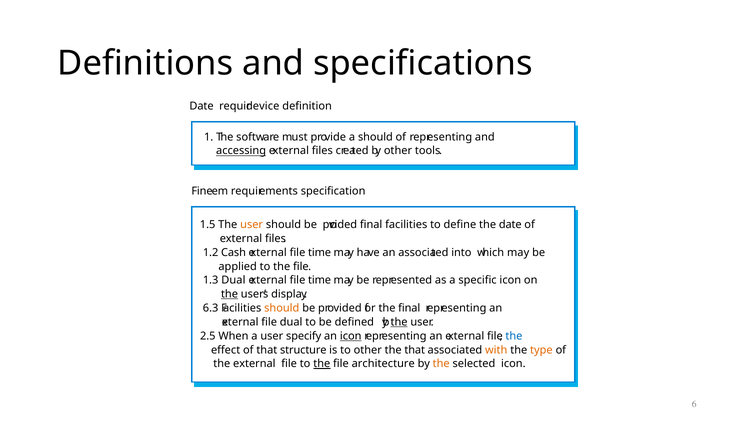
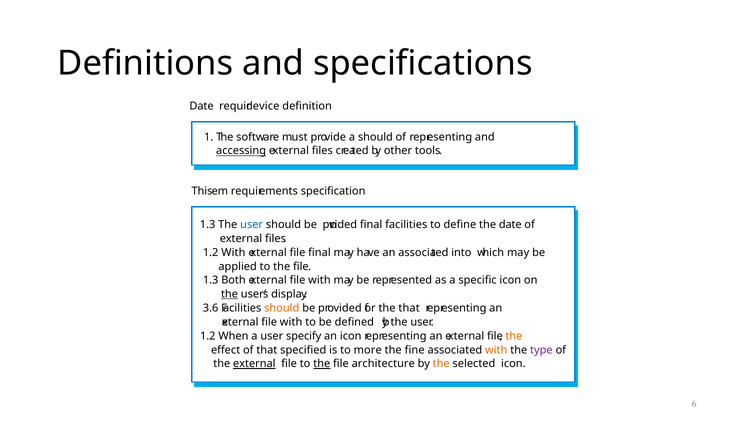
Fine: Fine -> This
1.5 at (208, 225): 1.5 -> 1.3
user at (252, 225) colour: orange -> blue
1.2 Cash: Cash -> With
time at (320, 253): time -> final
1.3 Dual: Dual -> Both
time at (320, 280): time -> with
6.3: 6.3 -> 3.6
the final: final -> that
1.2 external file dual: dual -> with
the at (399, 322) underline: present -> none
2.5 at (208, 336): 2.5 -> 1.2
icon at (351, 336) underline: present -> none
the at (514, 336) colour: blue -> orange
structure: structure -> specified
to other: other -> more
the that: that -> fine
type colour: orange -> purple
external at (254, 364) underline: none -> present
